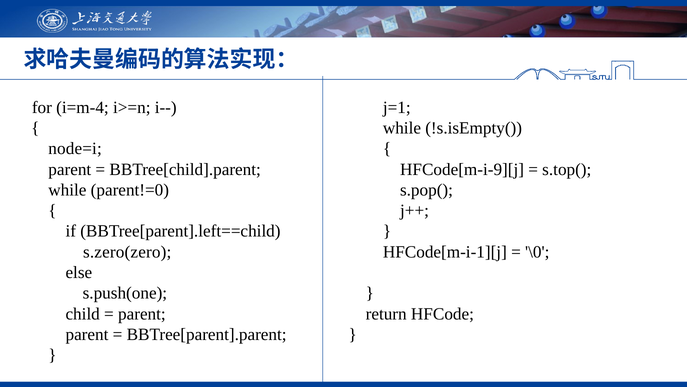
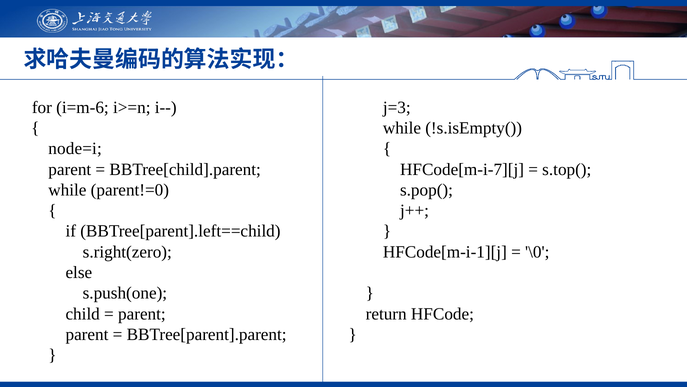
i=m-4: i=m-4 -> i=m-6
j=1: j=1 -> j=3
HFCode[m-i-9][j: HFCode[m-i-9][j -> HFCode[m-i-7][j
s.zero(zero: s.zero(zero -> s.right(zero
